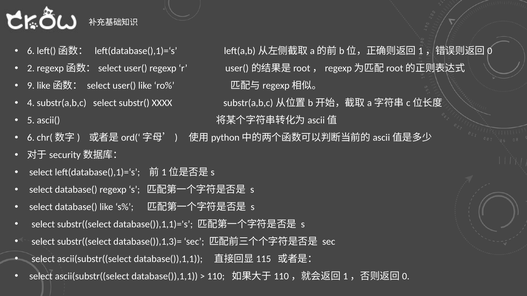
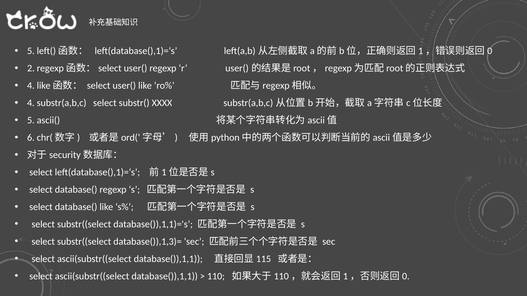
6 at (31, 51): 6 -> 5
9 at (31, 86): 9 -> 4
